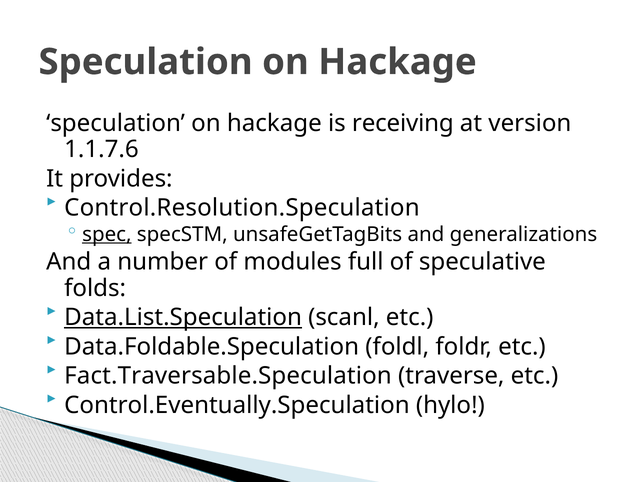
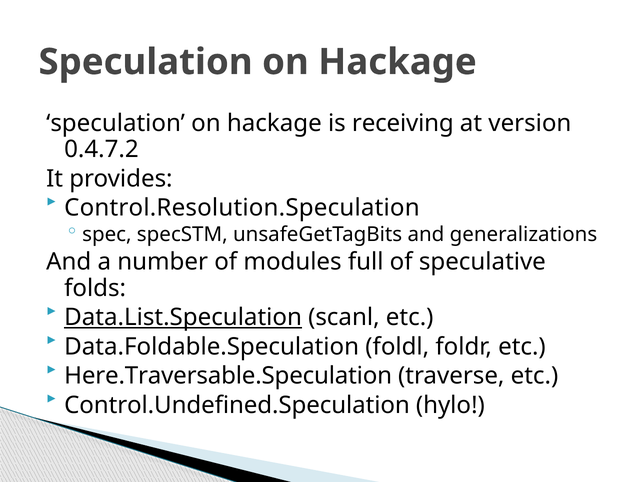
1.1.7.6: 1.1.7.6 -> 0.4.7.2
spec underline: present -> none
Fact.Traversable.Speculation: Fact.Traversable.Speculation -> Here.Traversable.Speculation
Control.Eventually.Speculation: Control.Eventually.Speculation -> Control.Undefined.Speculation
